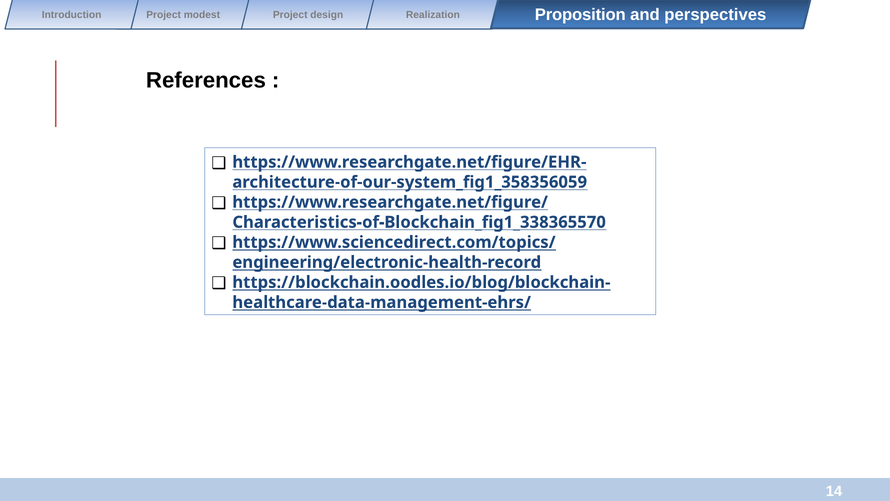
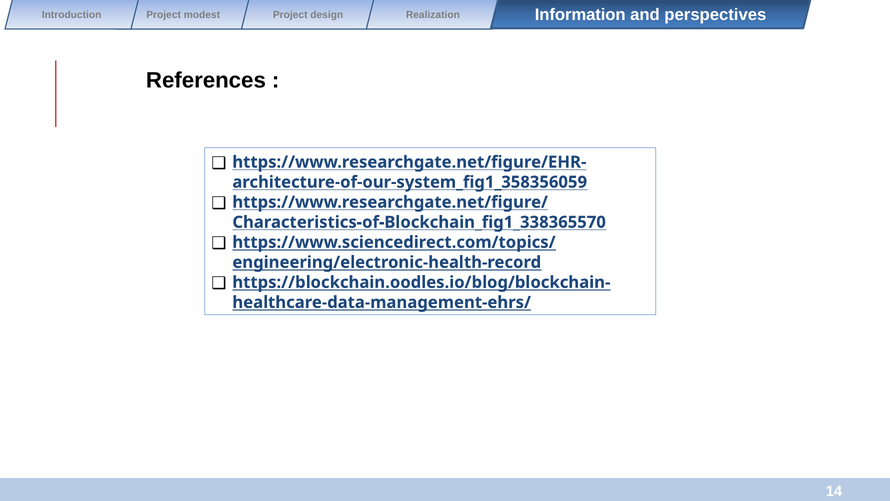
Proposition: Proposition -> Information
